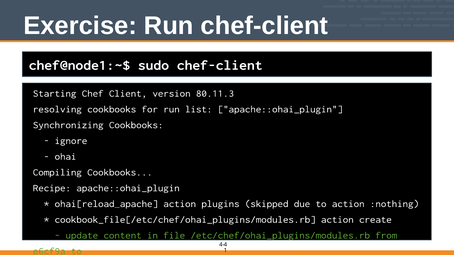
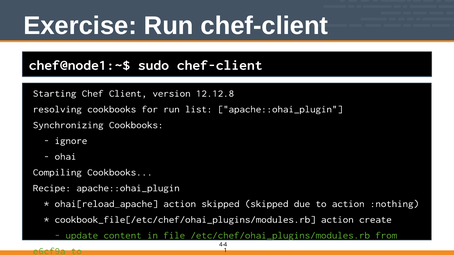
80.11.3: 80.11.3 -> 12.12.8
action plugins: plugins -> skipped
